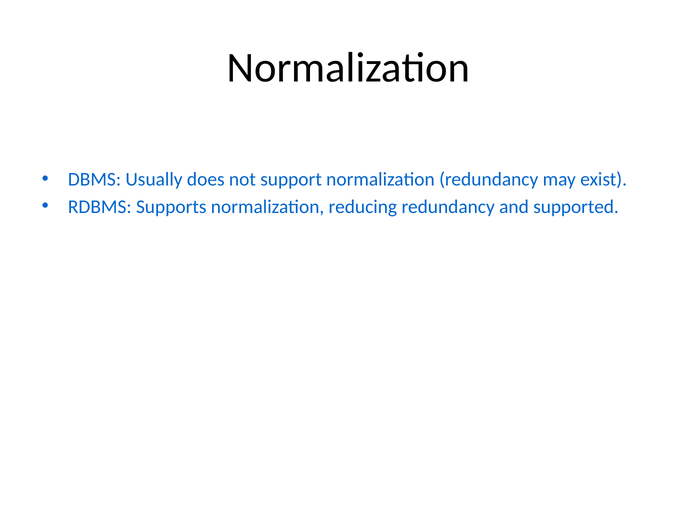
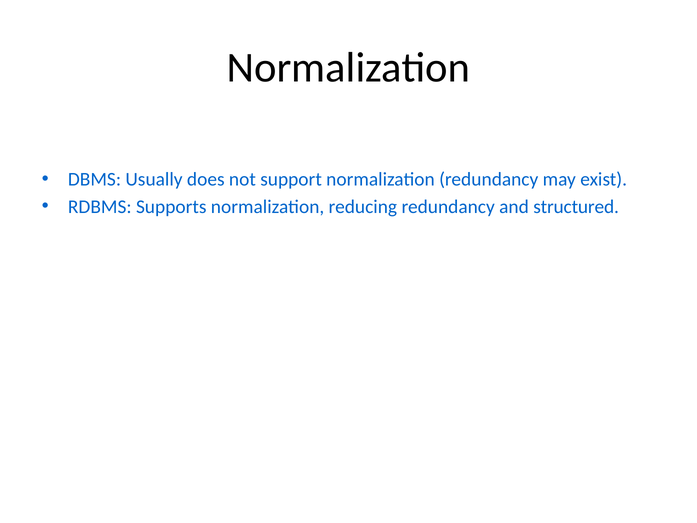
supported: supported -> structured
